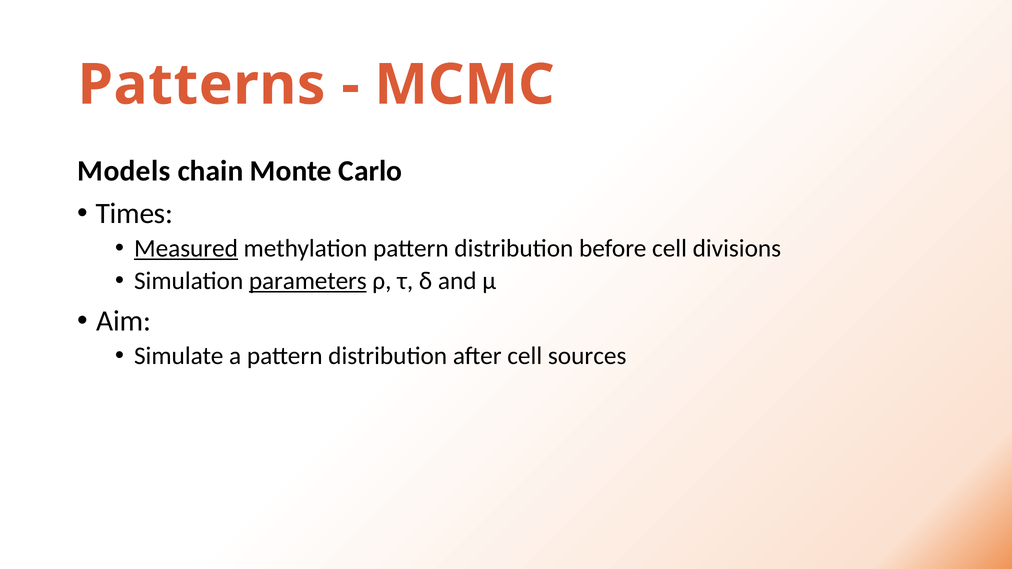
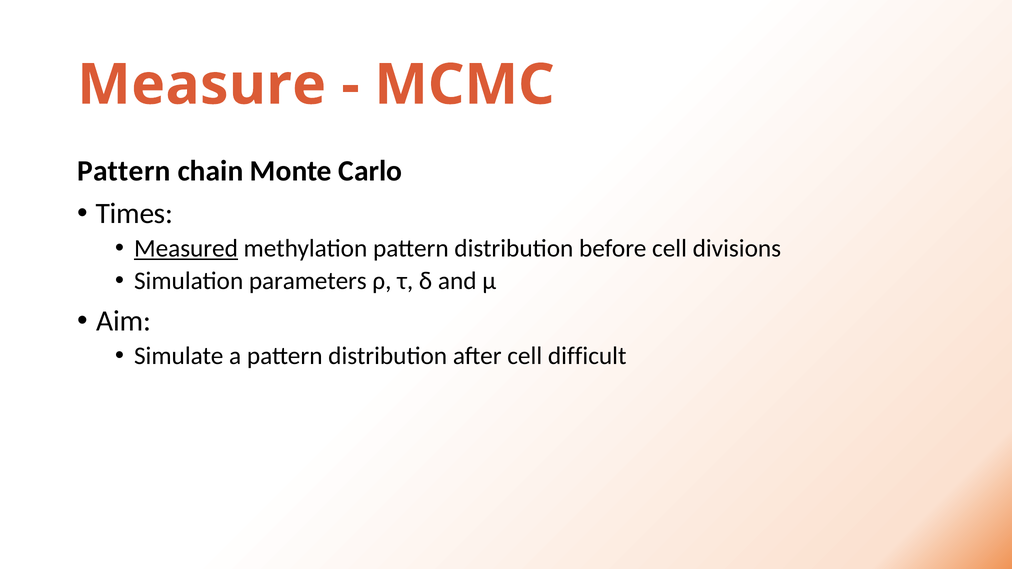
Patterns: Patterns -> Measure
Models at (124, 171): Models -> Pattern
parameters underline: present -> none
sources: sources -> difficult
